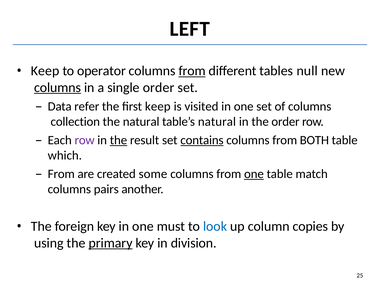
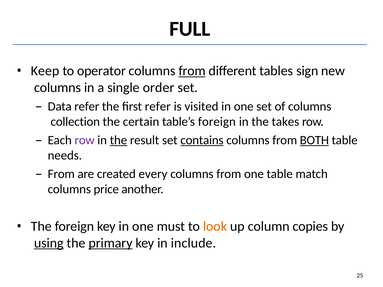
LEFT: LEFT -> FULL
null: null -> sign
columns at (58, 88) underline: present -> none
first keep: keep -> refer
the natural: natural -> certain
table’s natural: natural -> foreign
the order: order -> takes
BOTH underline: none -> present
which: which -> needs
some: some -> every
one at (254, 174) underline: present -> none
pairs: pairs -> price
look colour: blue -> orange
using underline: none -> present
division: division -> include
